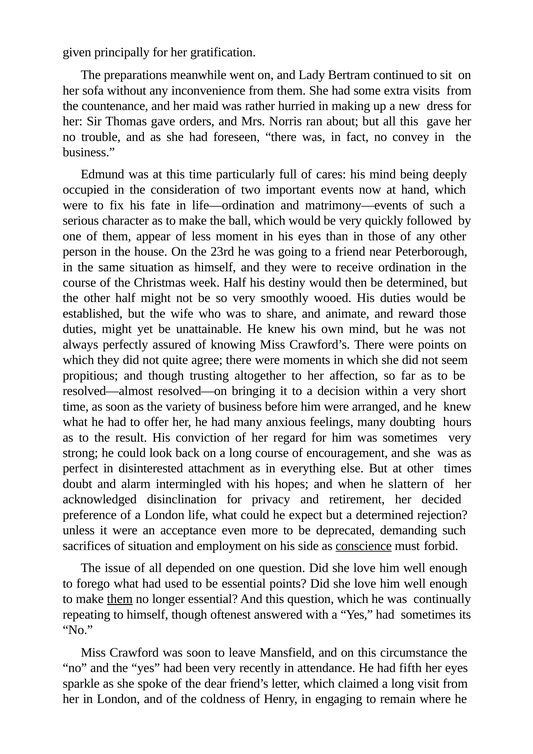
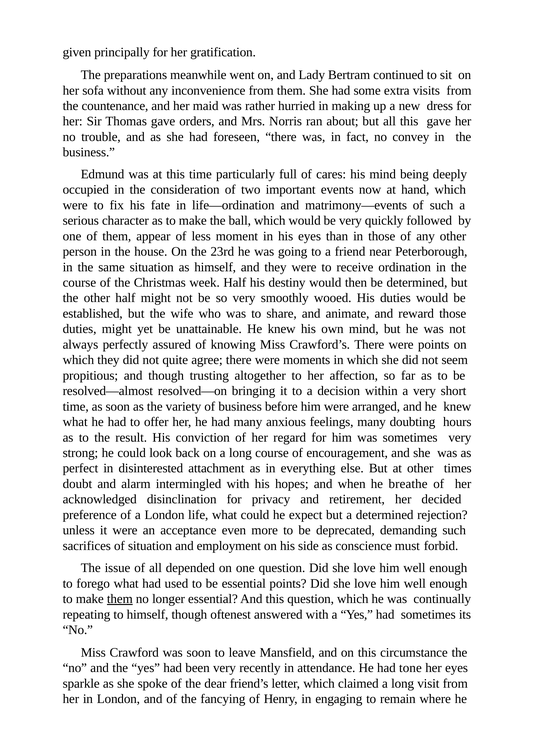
slattern: slattern -> breathe
conscience underline: present -> none
fifth: fifth -> tone
coldness: coldness -> fancying
